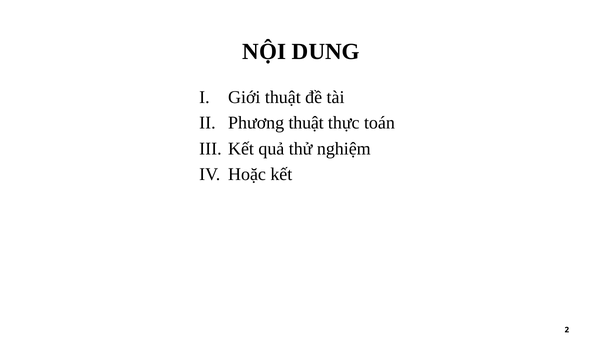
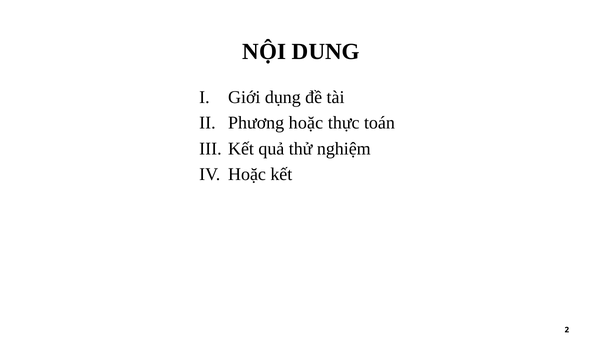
Giới thuật: thuật -> dụng
Phương thuật: thuật -> hoặc
